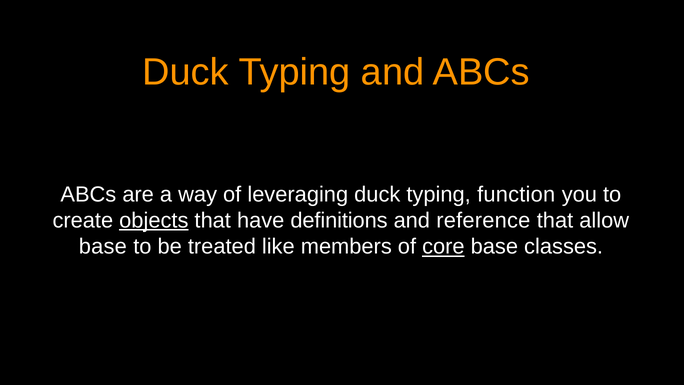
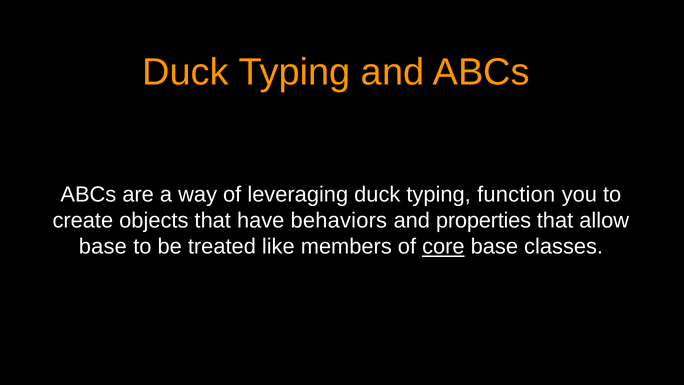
objects underline: present -> none
definitions: definitions -> behaviors
reference: reference -> properties
